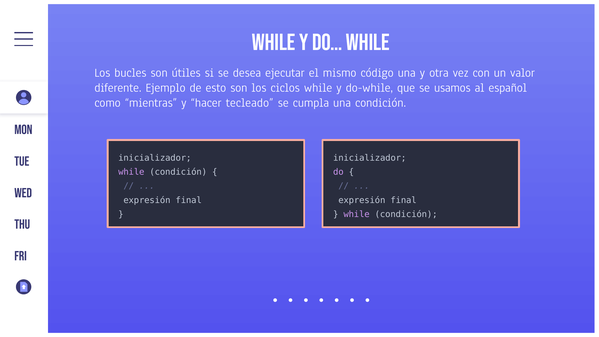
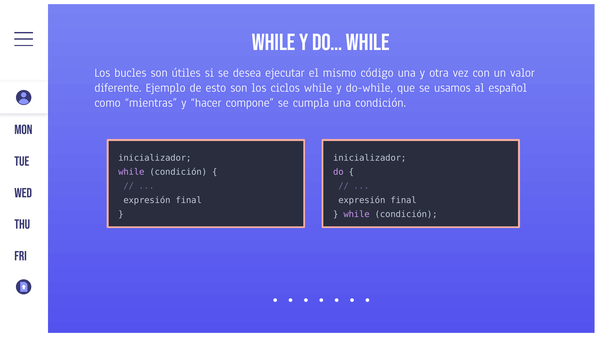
tecleado: tecleado -> compone
